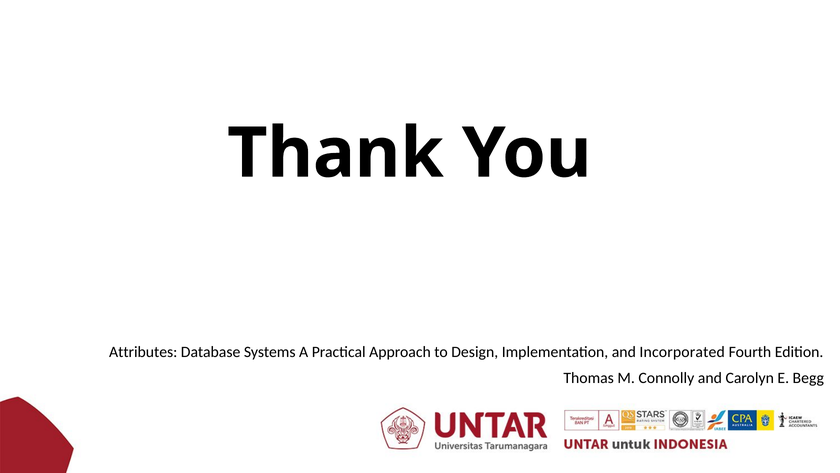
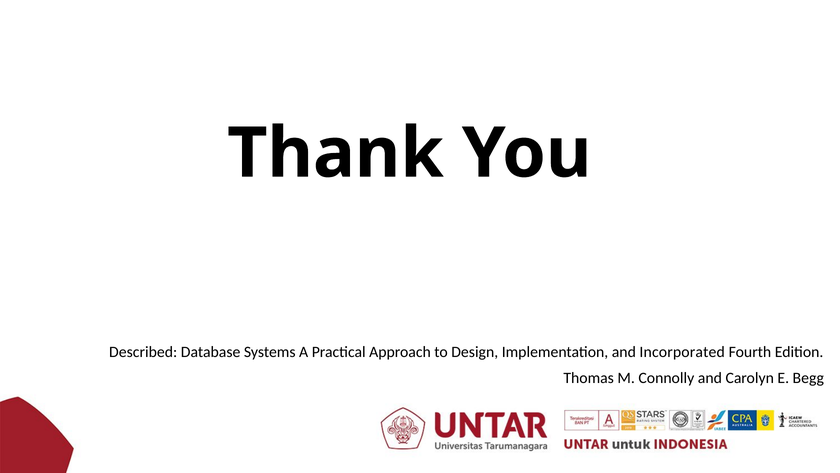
Attributes: Attributes -> Described
